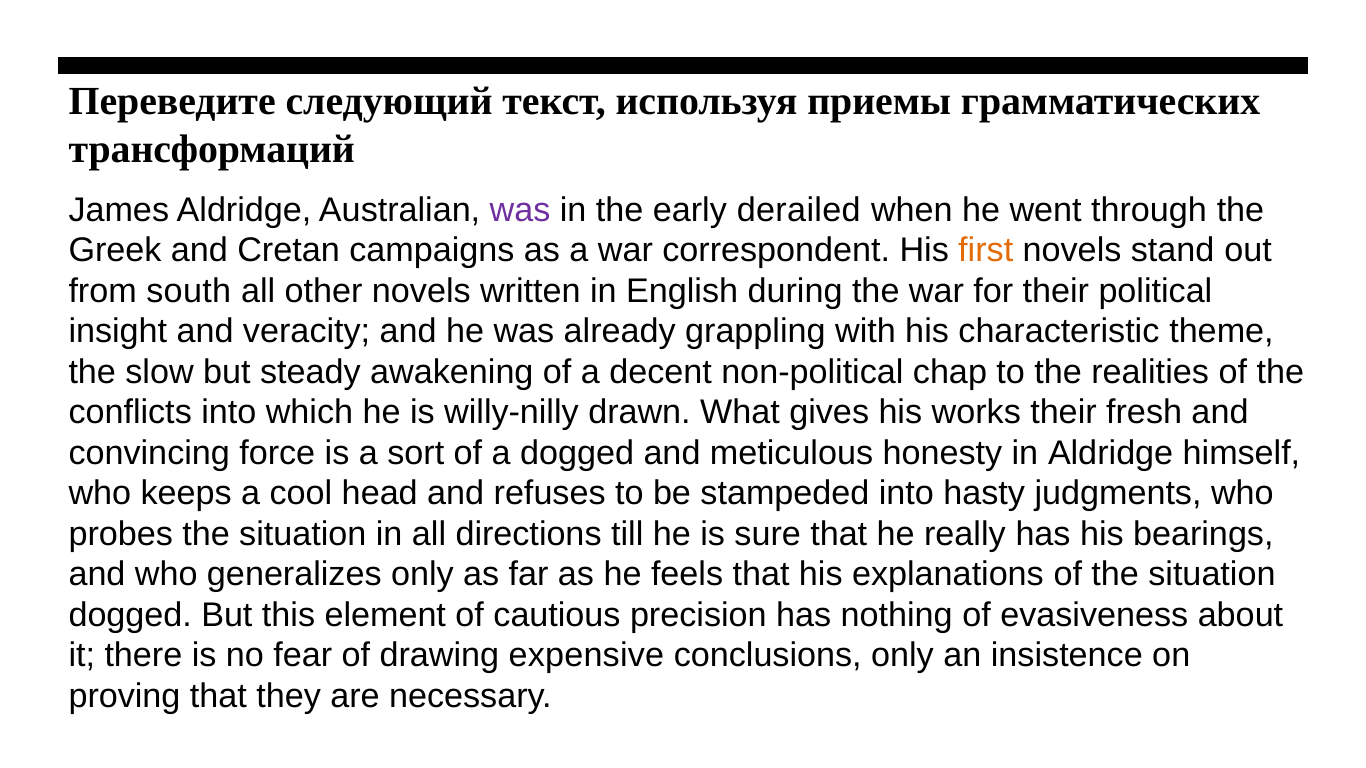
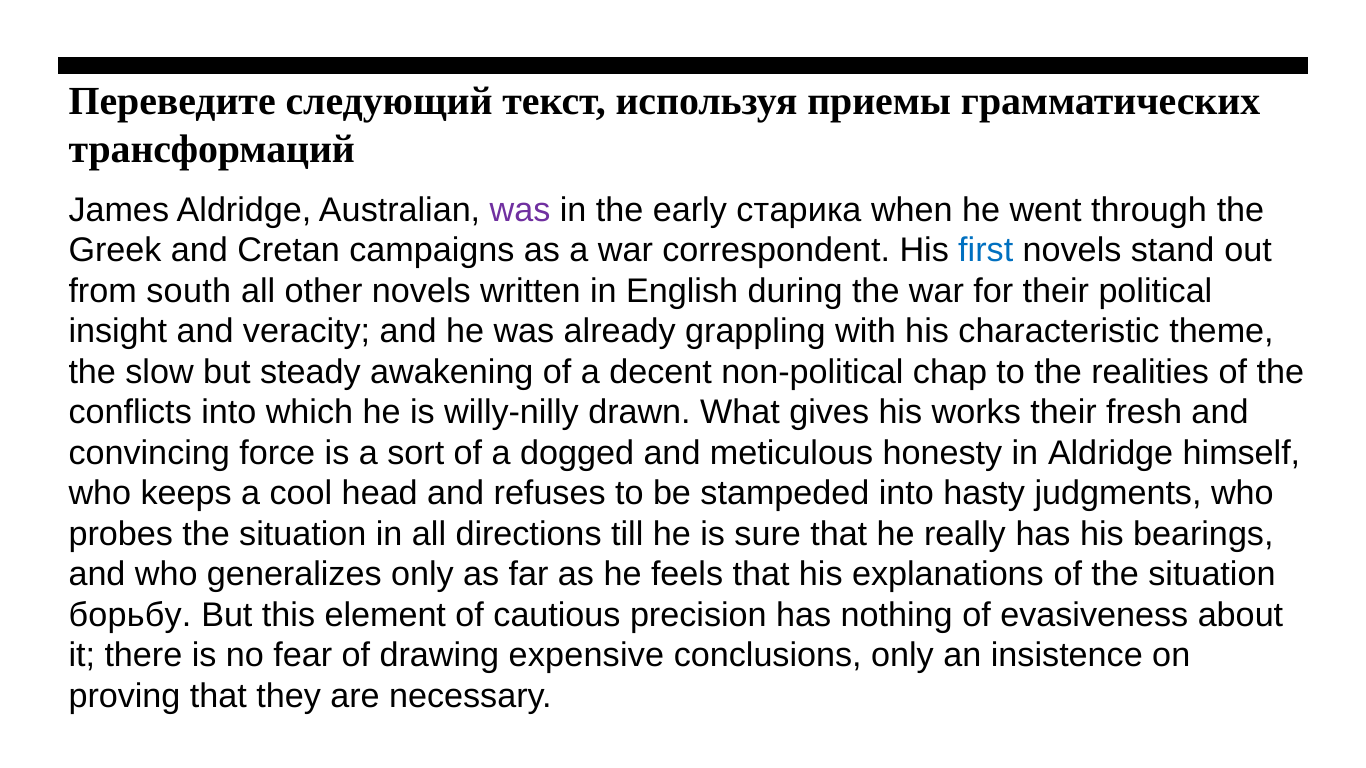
derailed: derailed -> старика
first colour: orange -> blue
dogged at (130, 615): dogged -> борьбу
